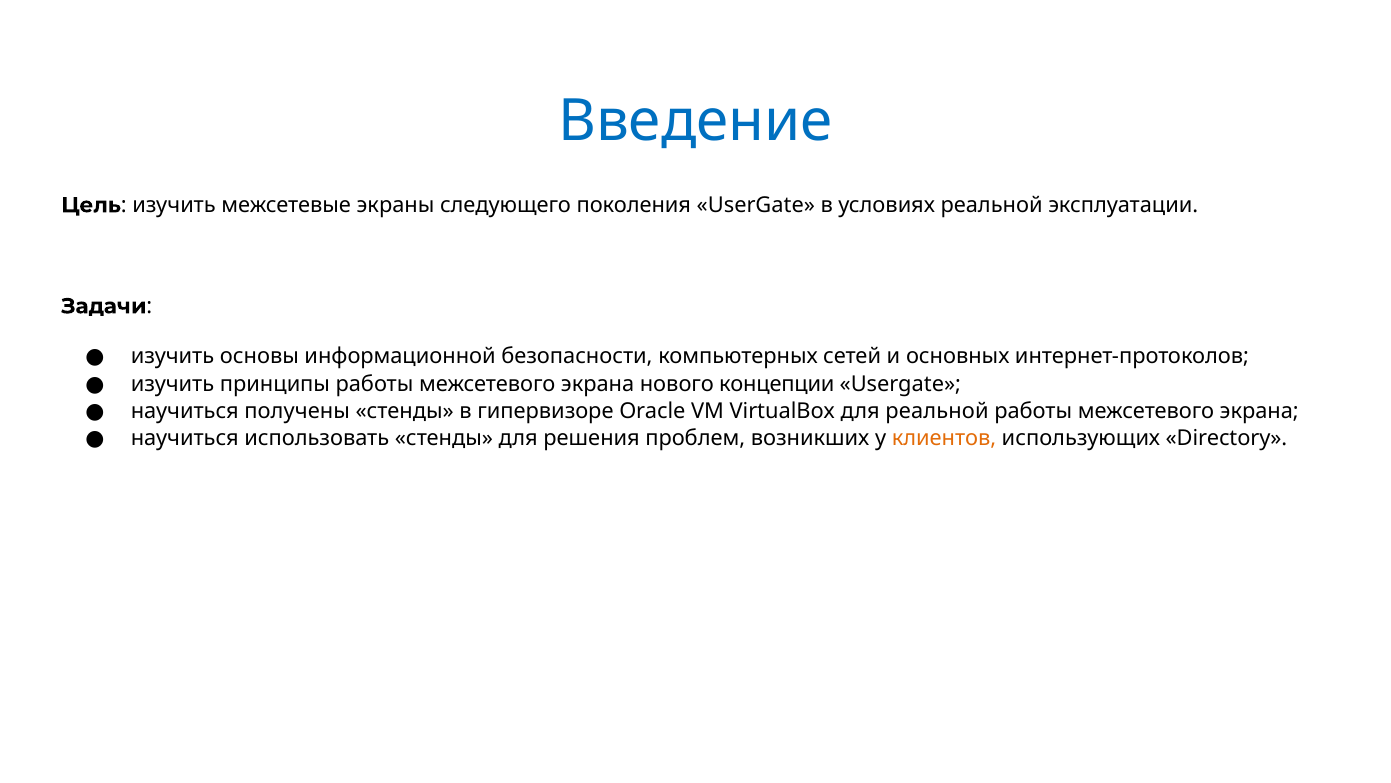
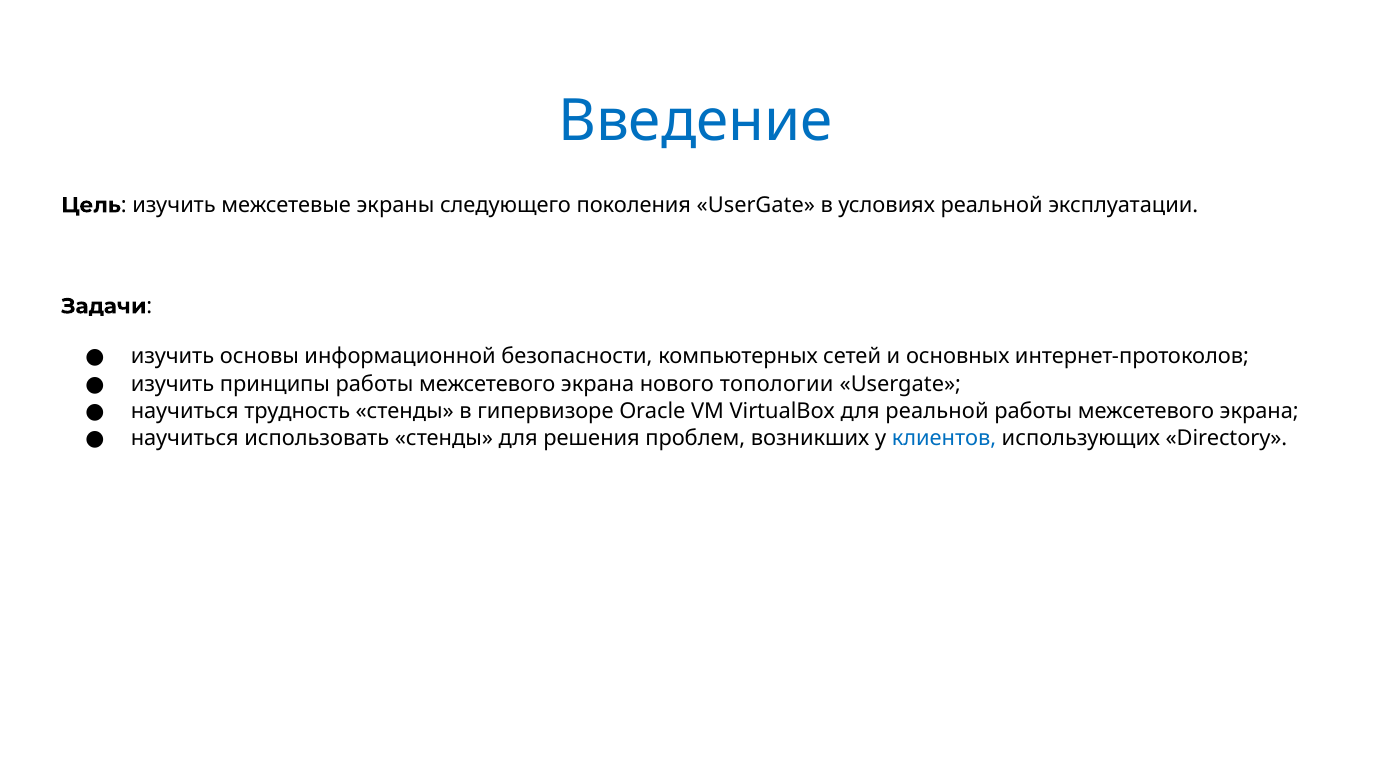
концепции: концепции -> топологии
получены: получены -> трудность
клиентов colour: orange -> blue
